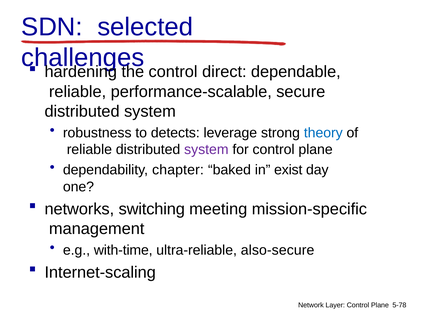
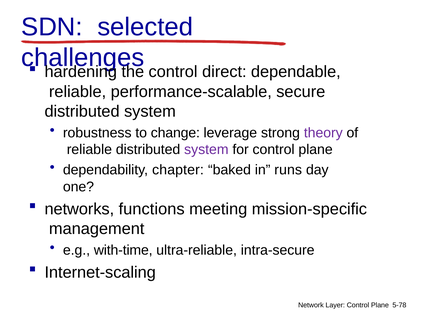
detects: detects -> change
theory colour: blue -> purple
exist: exist -> runs
switching: switching -> functions
also-secure: also-secure -> intra-secure
